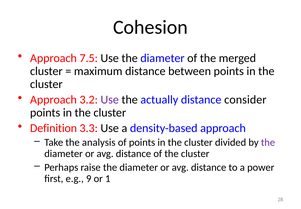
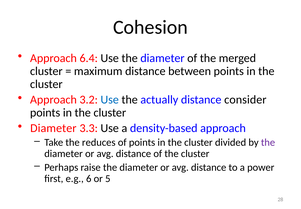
7.5: 7.5 -> 6.4
Use at (110, 99) colour: purple -> blue
Definition at (54, 128): Definition -> Diameter
analysis: analysis -> reduces
9: 9 -> 6
1: 1 -> 5
